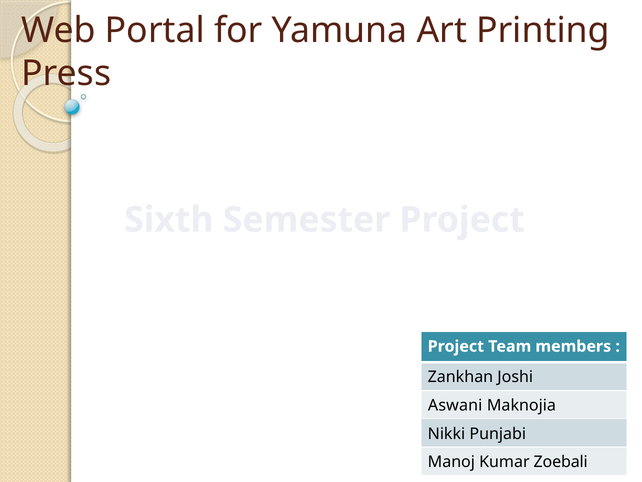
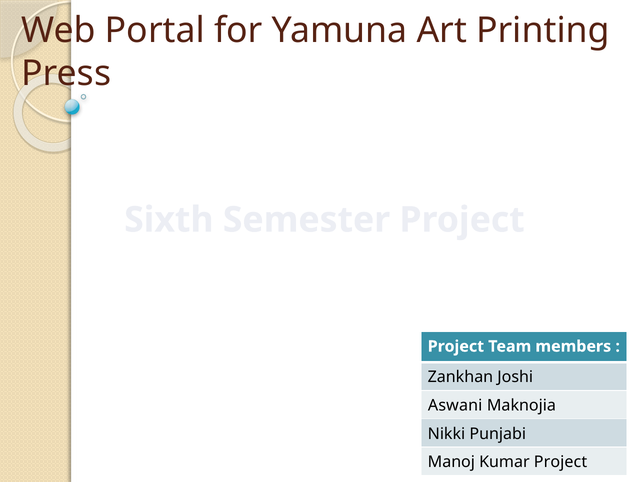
Kumar Zoebali: Zoebali -> Project
